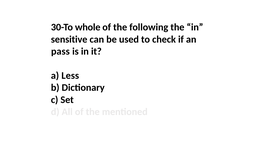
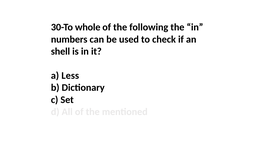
sensitive: sensitive -> numbers
pass: pass -> shell
